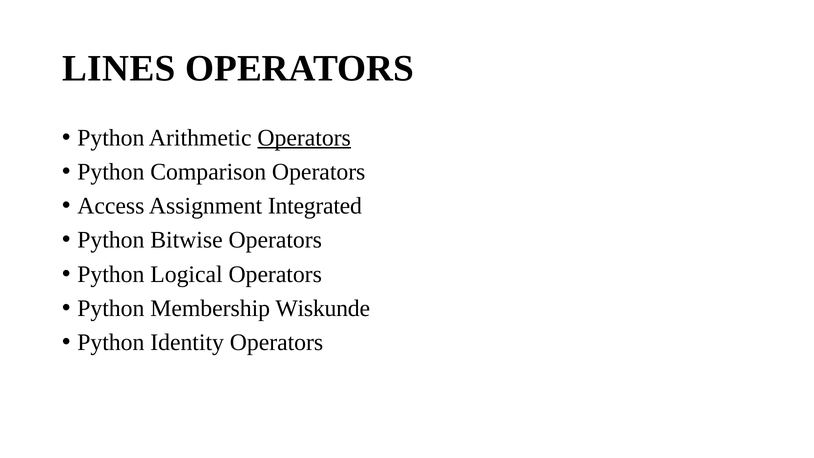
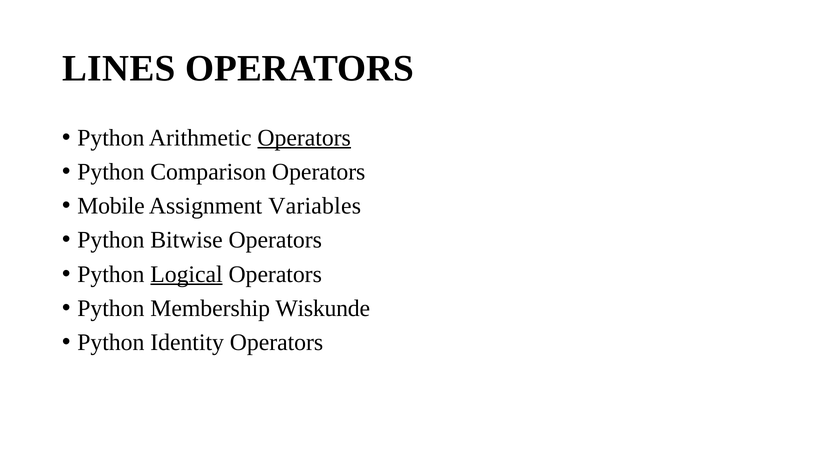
Access: Access -> Mobile
Integrated: Integrated -> Variables
Logical underline: none -> present
